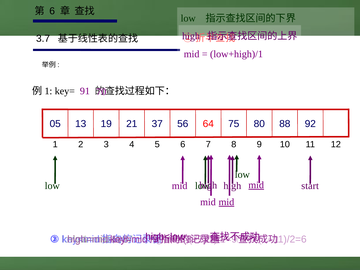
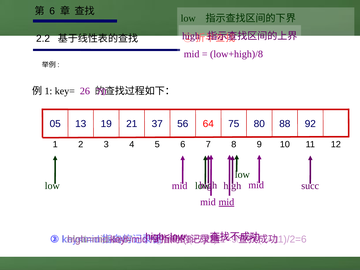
3.7: 3.7 -> 2.2
low+high)/1: low+high)/1 -> low+high)/8
91: 91 -> 26
mid at (256, 185) underline: present -> none
start: start -> succ
